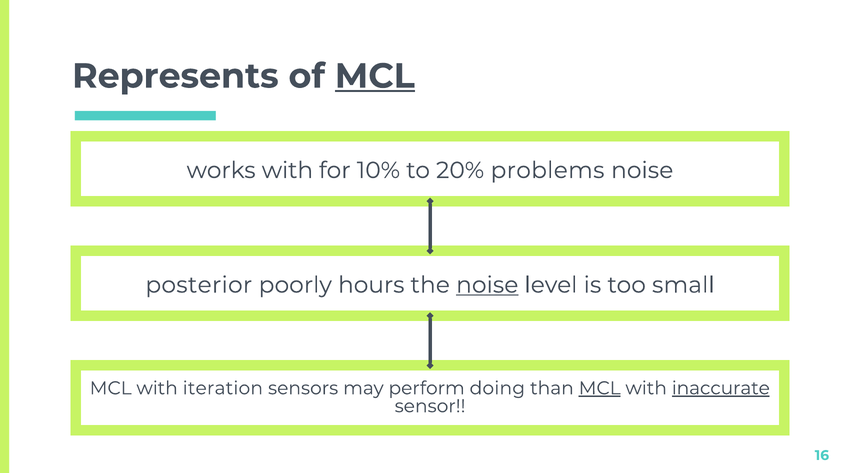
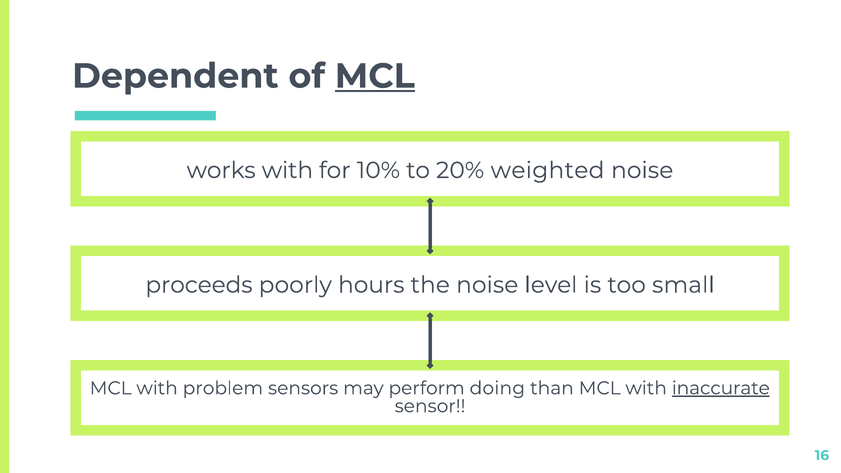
Represents: Represents -> Dependent
problems: problems -> weighted
posterior: posterior -> proceeds
noise at (487, 285) underline: present -> none
iteration: iteration -> problem
MCL at (600, 388) underline: present -> none
